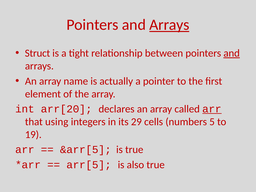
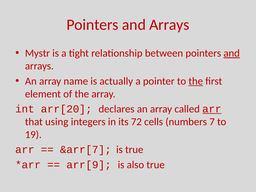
Arrays at (169, 25) underline: present -> none
Struct: Struct -> Mystr
the at (196, 81) underline: none -> present
29: 29 -> 72
5: 5 -> 7
&arr[5: &arr[5 -> &arr[7
arr[5: arr[5 -> arr[9
